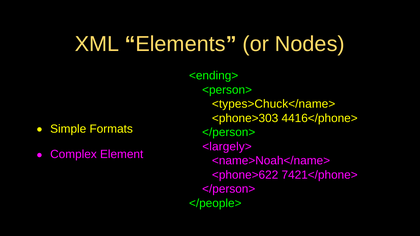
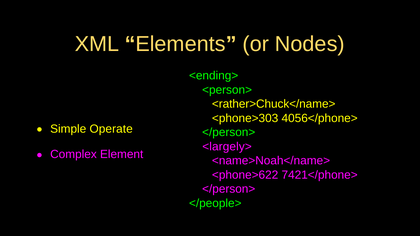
<types>Chuck</name>: <types>Chuck</name> -> <rather>Chuck</name>
4416</phone>: 4416</phone> -> 4056</phone>
Formats: Formats -> Operate
